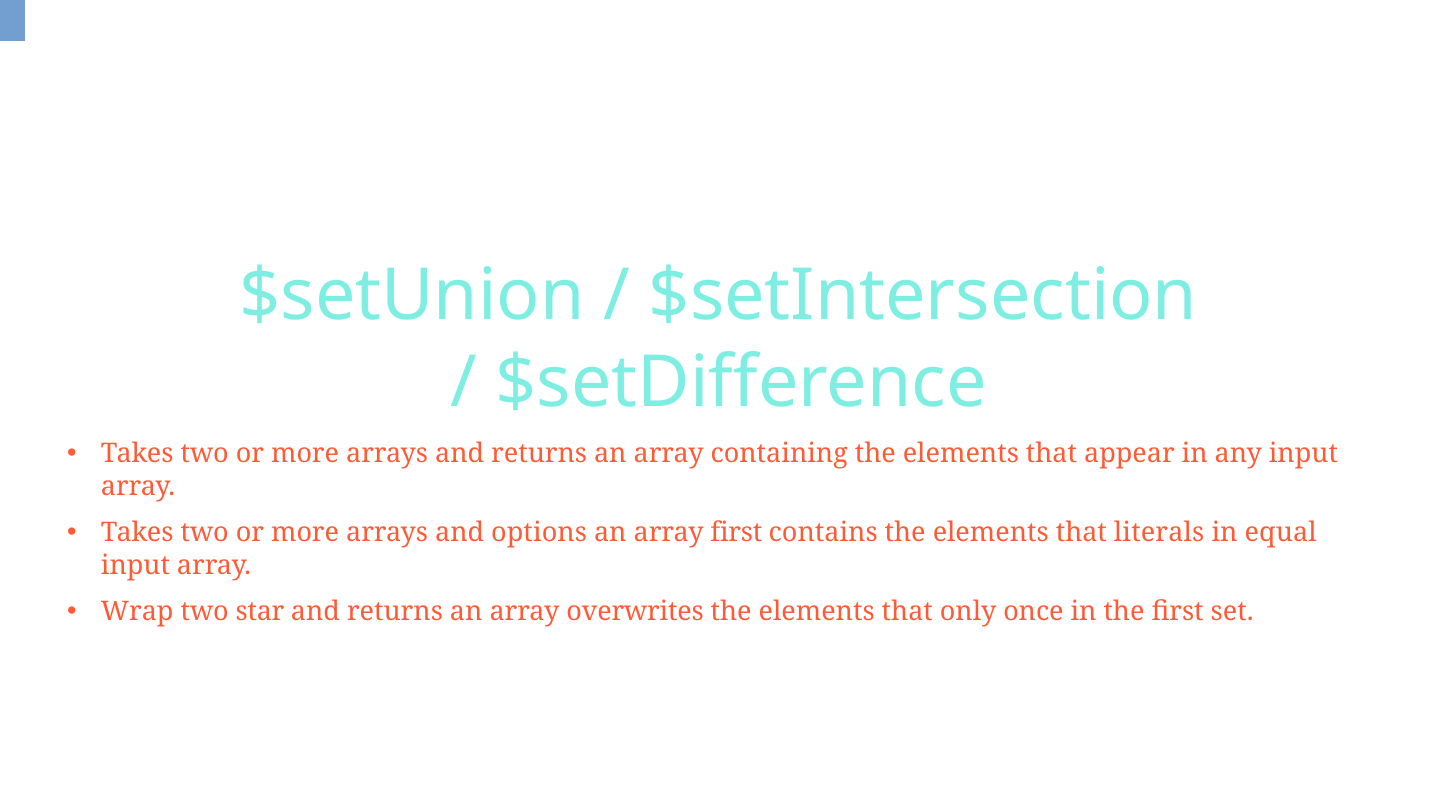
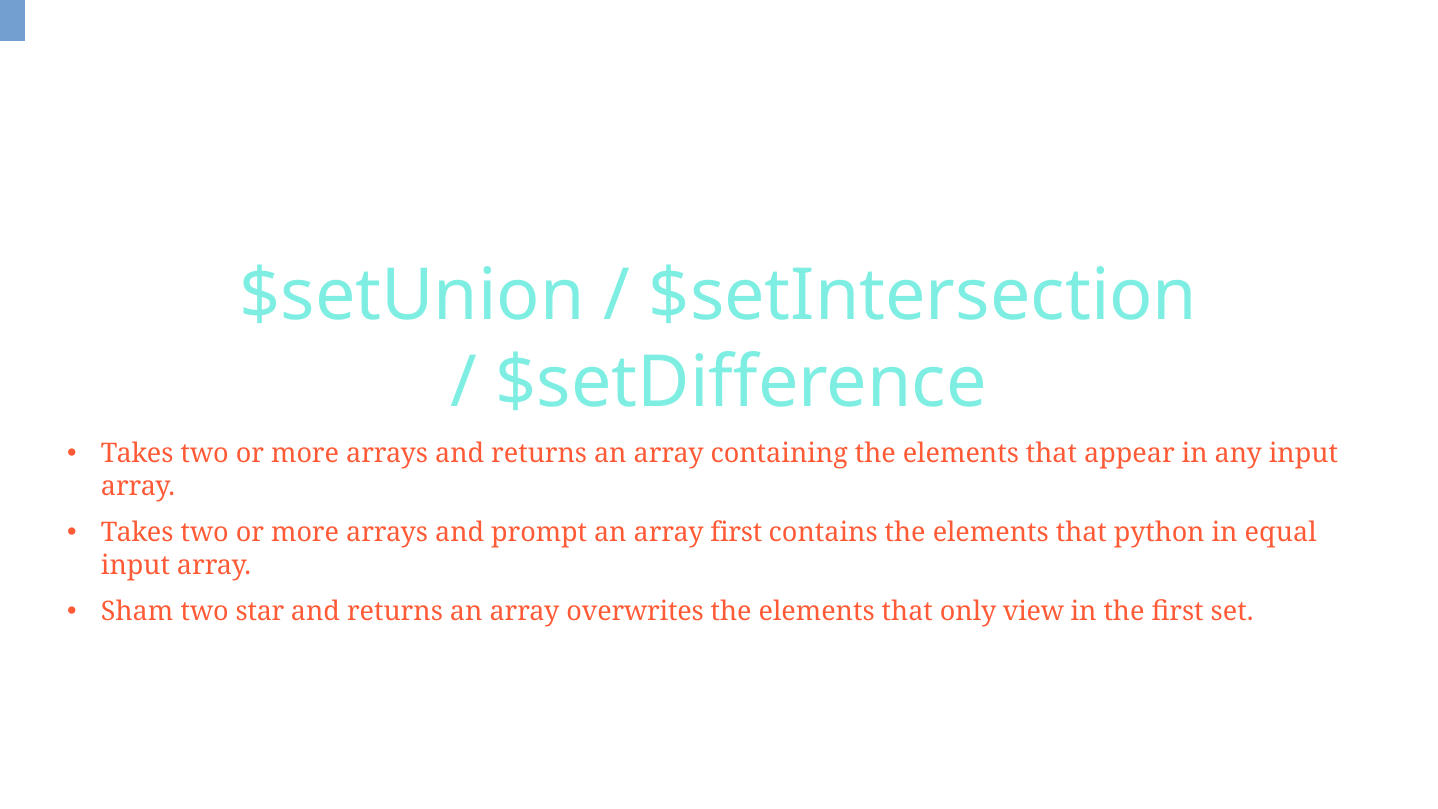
options: options -> prompt
literals: literals -> python
Wrap: Wrap -> Sham
once: once -> view
